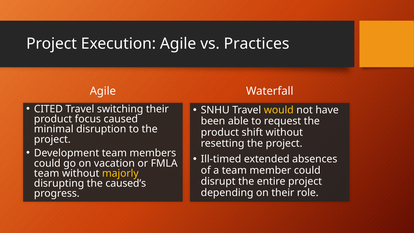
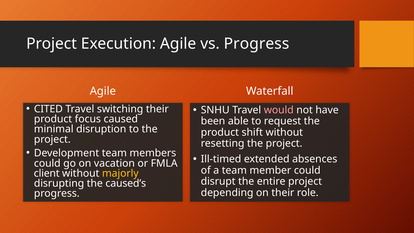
vs Practices: Practices -> Progress
would colour: yellow -> pink
team at (47, 173): team -> client
